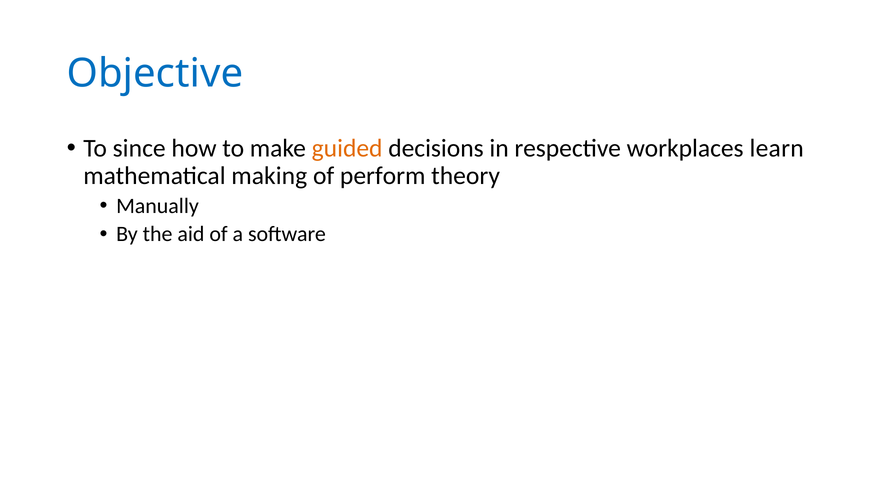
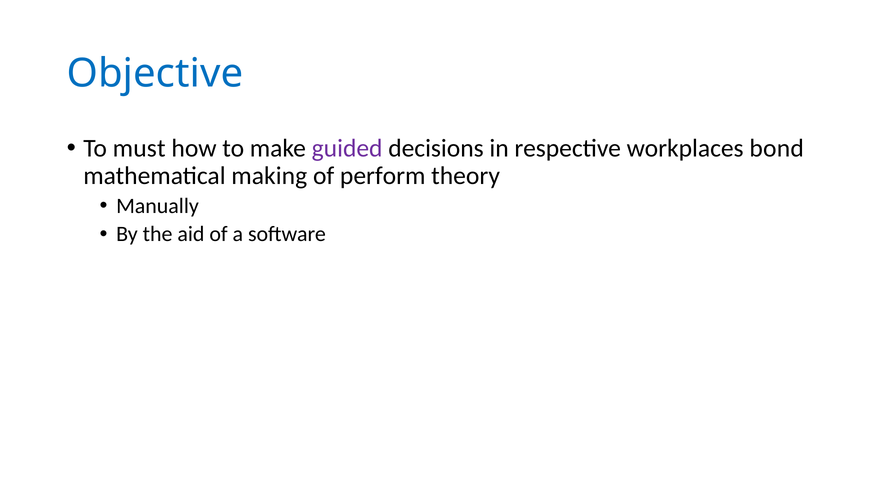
since: since -> must
guided colour: orange -> purple
learn: learn -> bond
